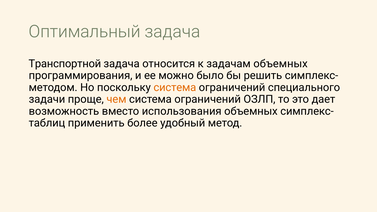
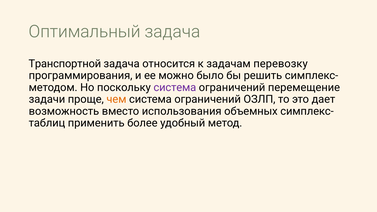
задачам объемных: объемных -> перевозку
система at (175, 87) colour: orange -> purple
специального: специального -> перемещение
